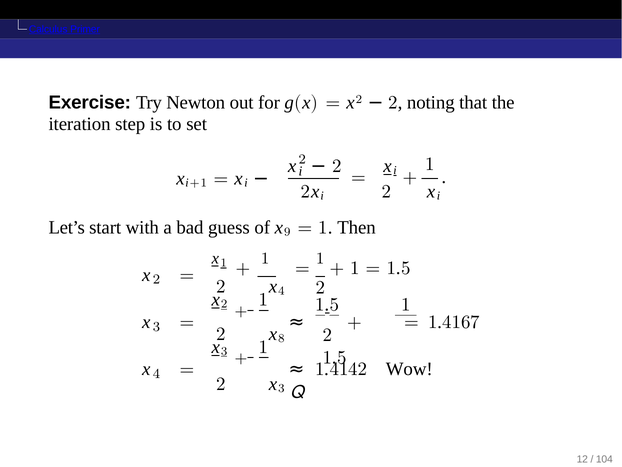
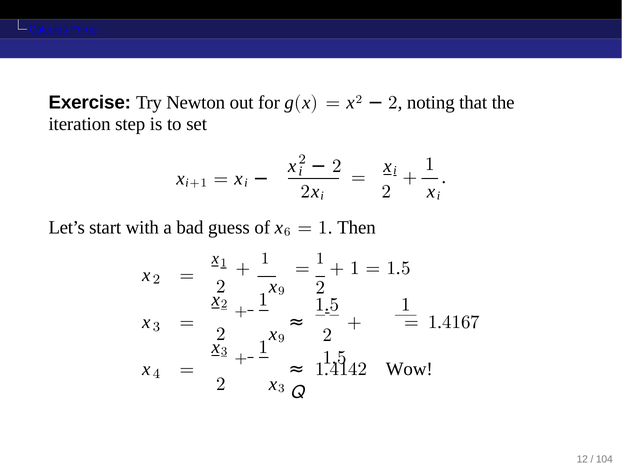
9: 9 -> 6
4 at (281, 291): 4 -> 9
8 at (281, 338): 8 -> 9
